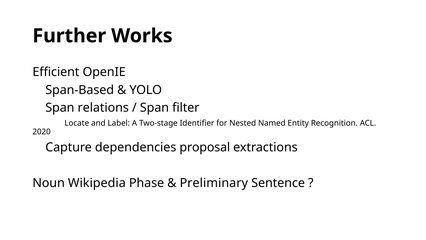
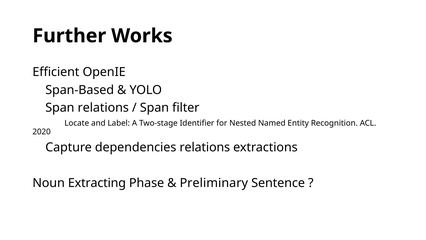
dependencies proposal: proposal -> relations
Wikipedia: Wikipedia -> Extracting
